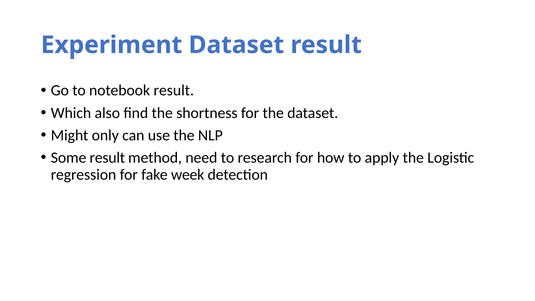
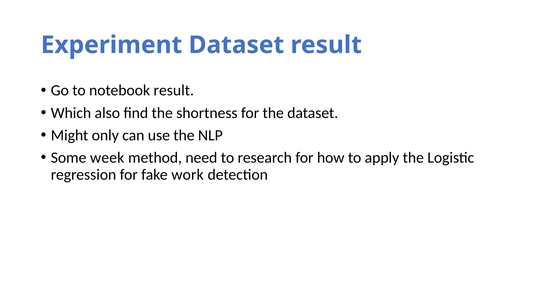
Some result: result -> week
week: week -> work
